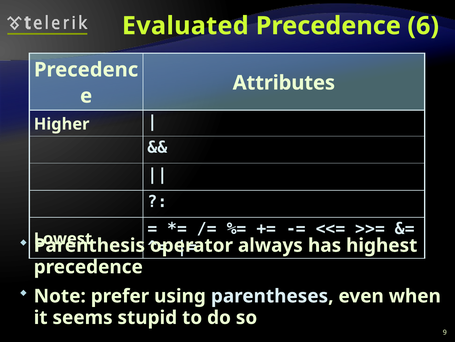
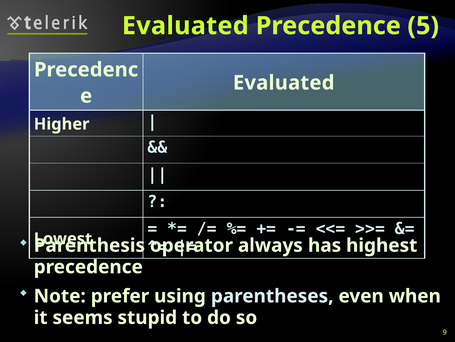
6: 6 -> 5
Attributes at (284, 83): Attributes -> Evaluated
